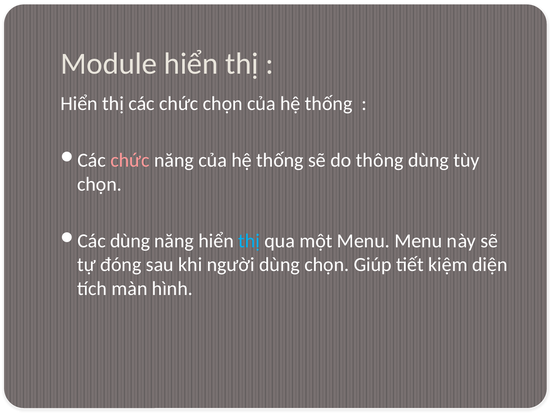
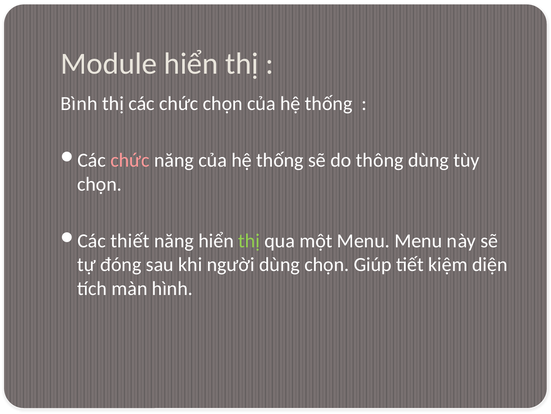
Hiển at (79, 103): Hiển -> Bình
dùng at (130, 240): dùng -> thiết
thị at (249, 240) colour: light blue -> light green
